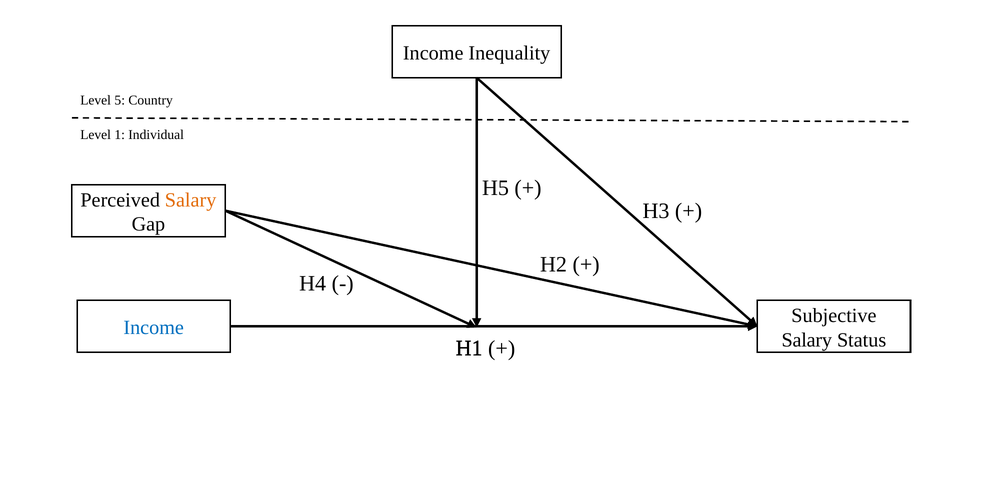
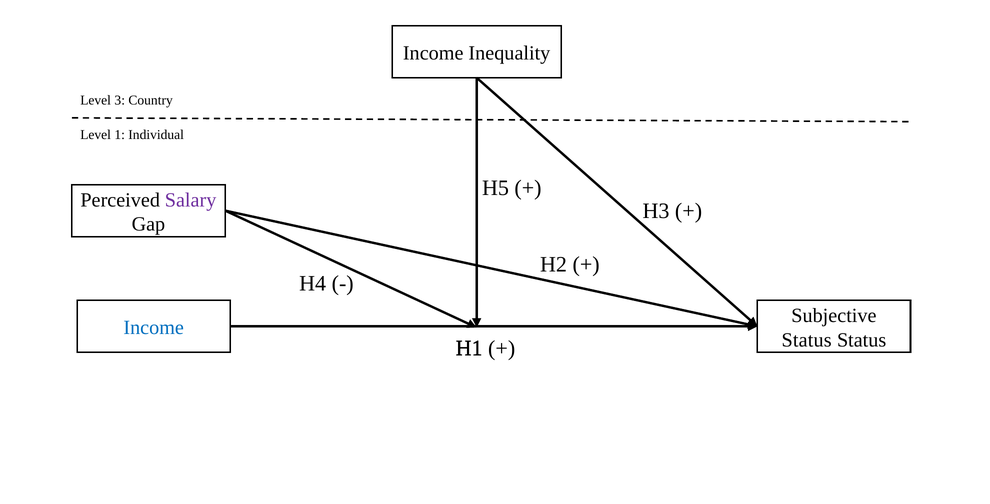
5: 5 -> 3
Salary at (191, 200) colour: orange -> purple
Salary at (807, 340): Salary -> Status
